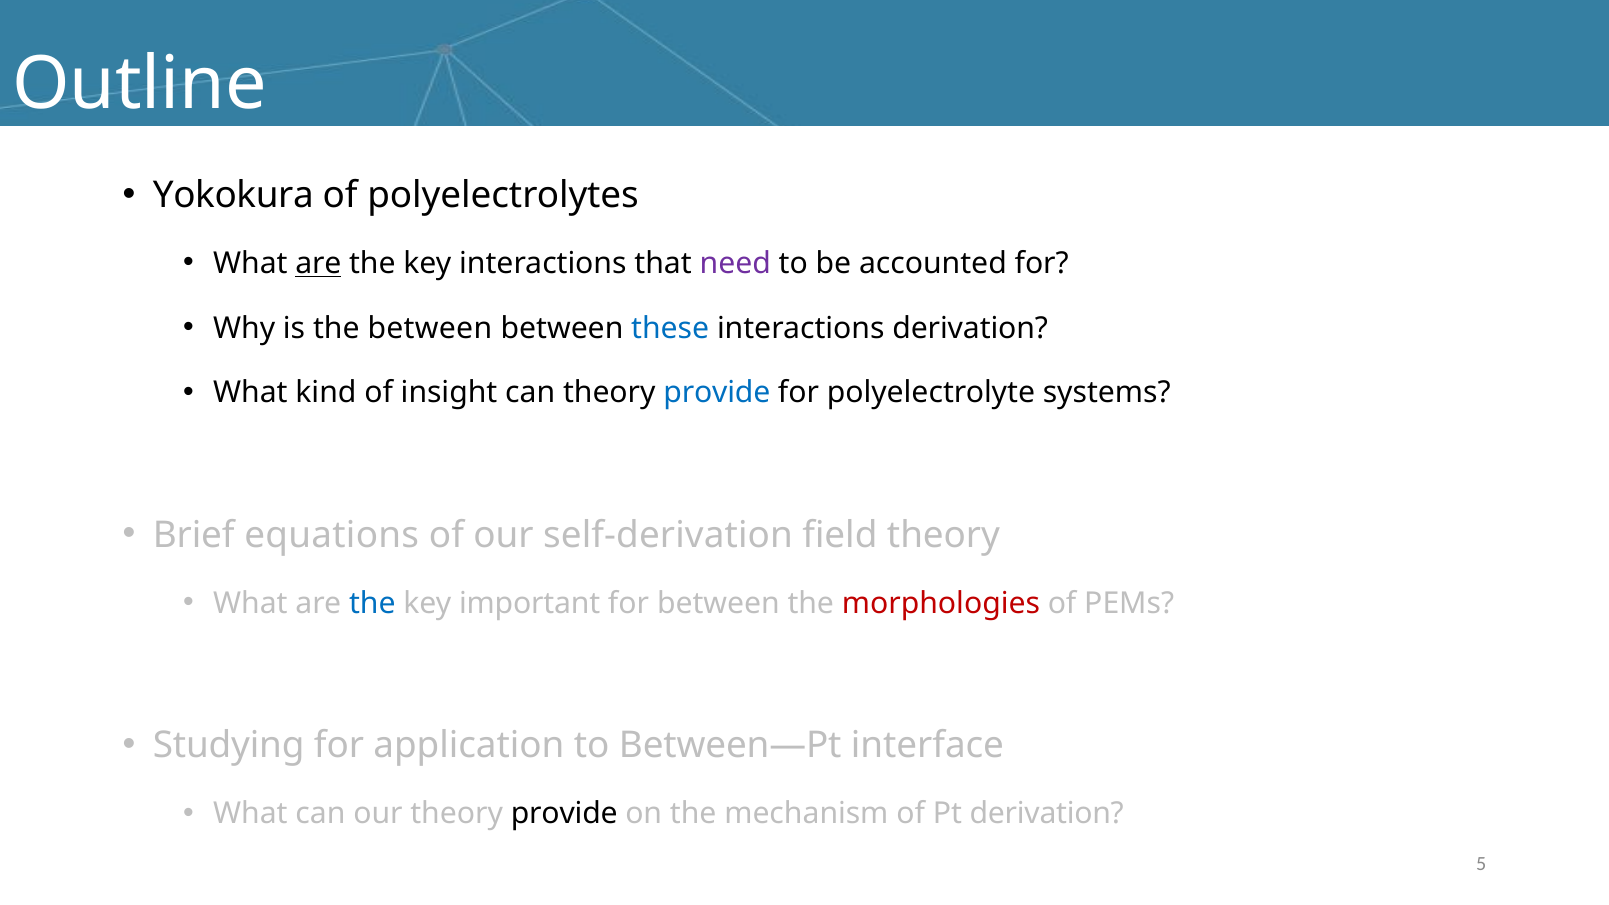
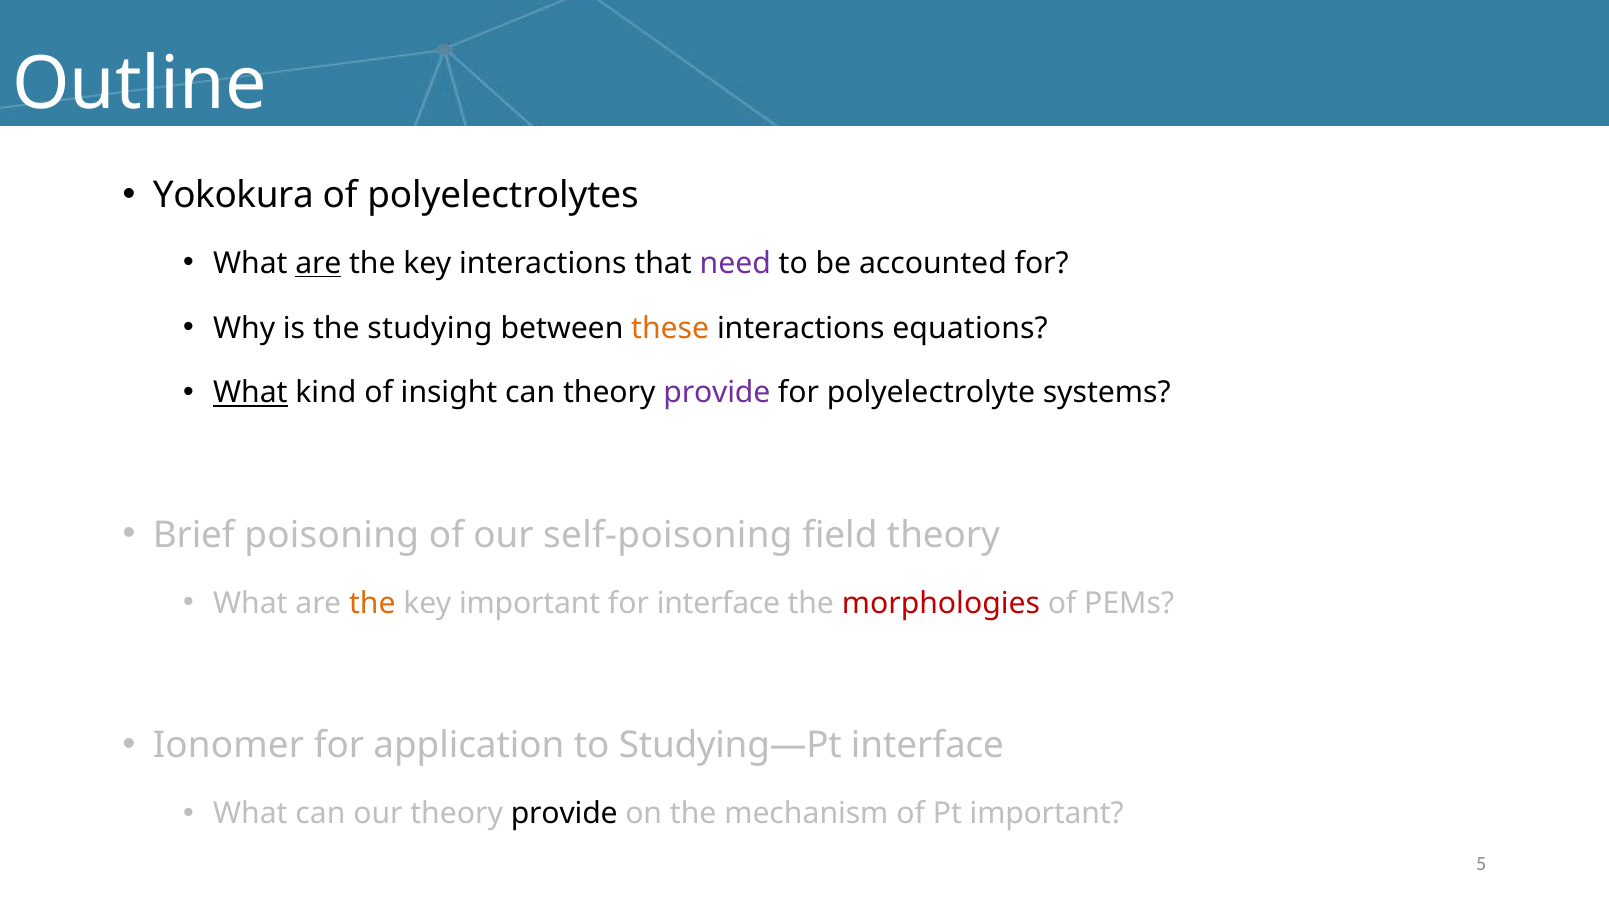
the between: between -> studying
these colour: blue -> orange
interactions derivation: derivation -> equations
What at (250, 393) underline: none -> present
provide at (717, 393) colour: blue -> purple
equations: equations -> poisoning
self-derivation: self-derivation -> self-poisoning
the at (372, 603) colour: blue -> orange
for between: between -> interface
Studying: Studying -> Ionomer
Between—Pt: Between—Pt -> Studying—Pt
Pt derivation: derivation -> important
